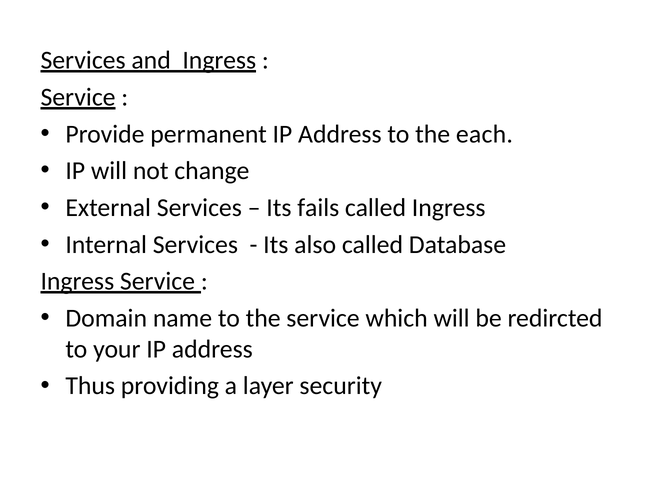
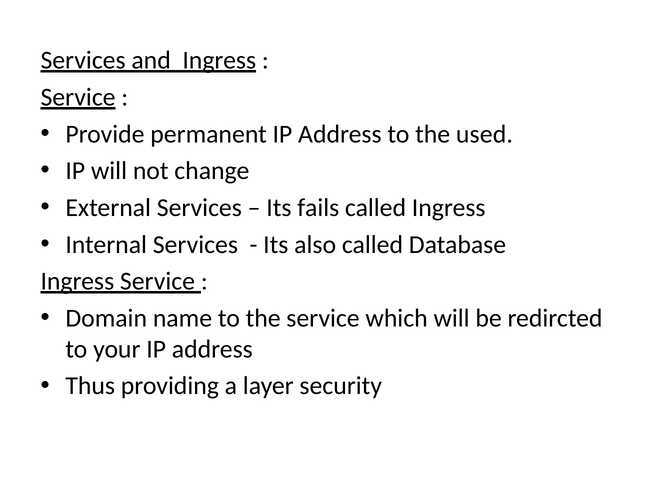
each: each -> used
